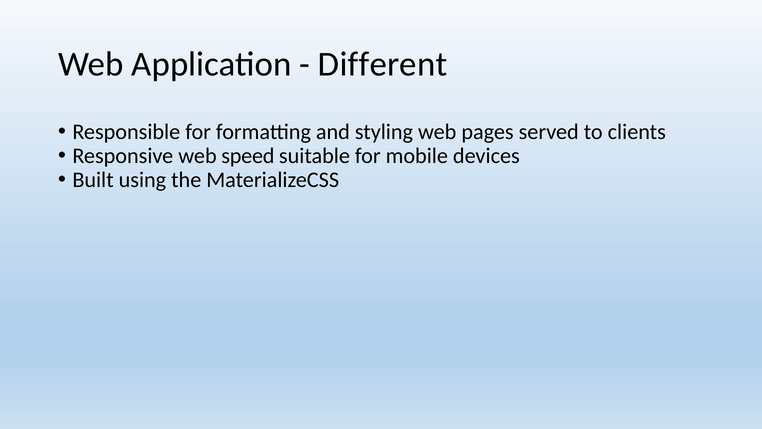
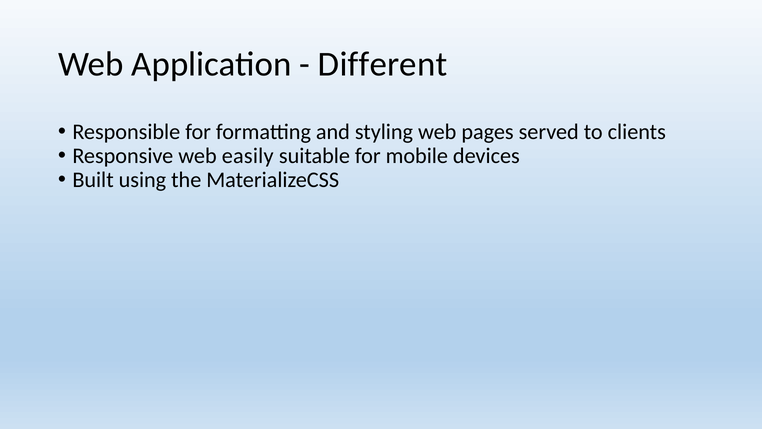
speed: speed -> easily
